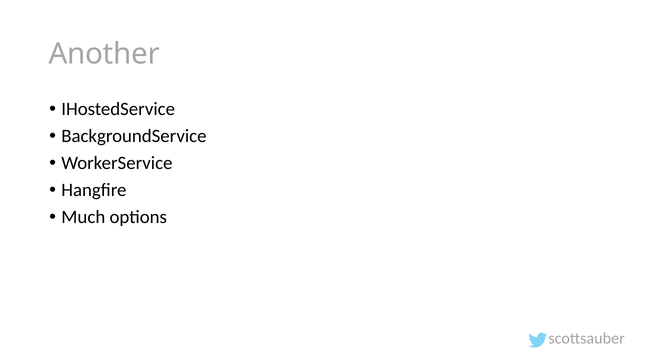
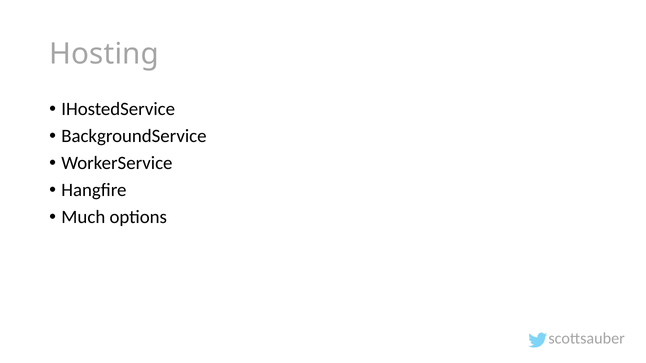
Another: Another -> Hosting
